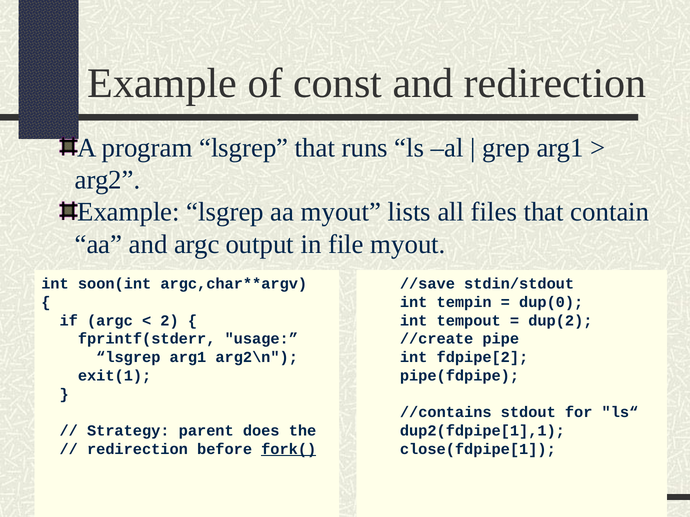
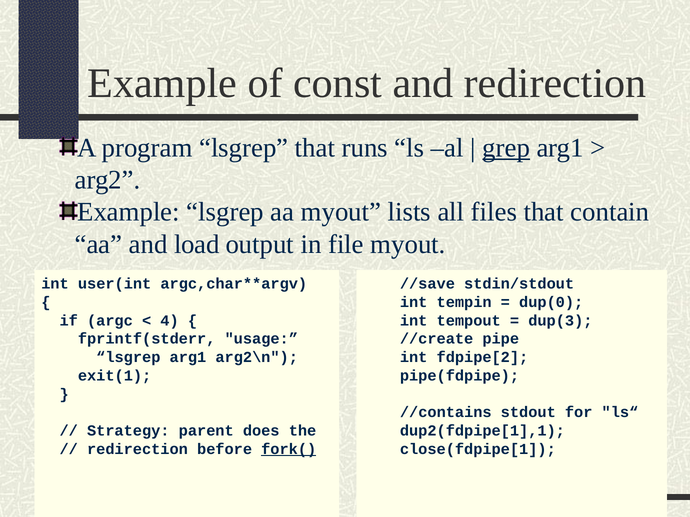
grep underline: none -> present
and argc: argc -> load
soon(int: soon(int -> user(int
2: 2 -> 4
dup(2: dup(2 -> dup(3
